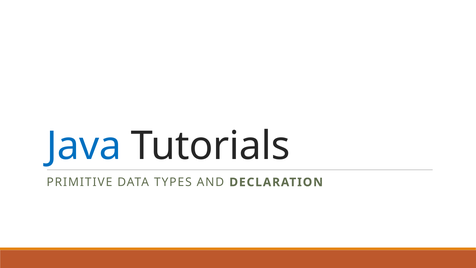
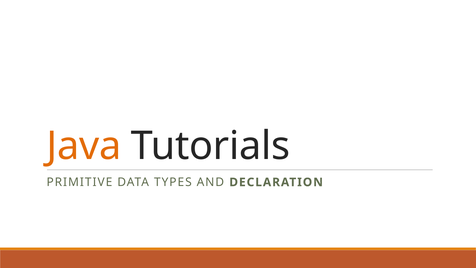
Java colour: blue -> orange
